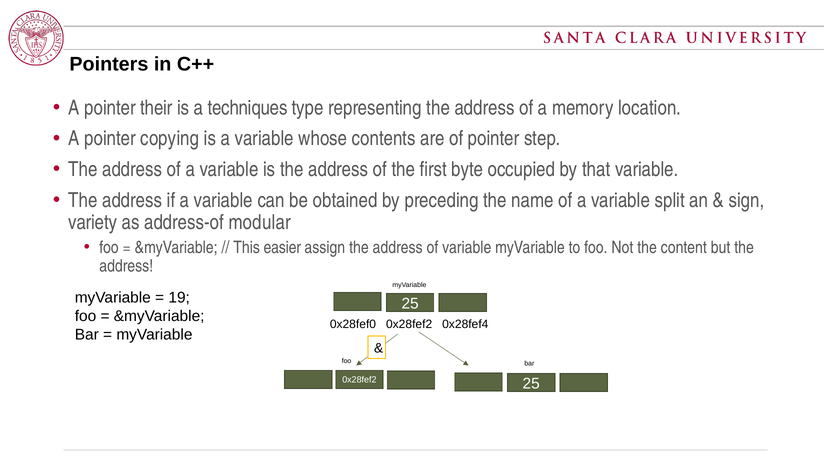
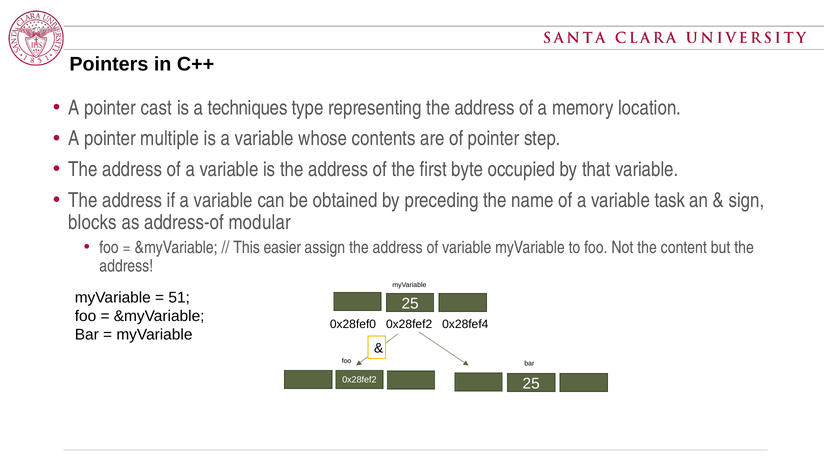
their: their -> cast
copying: copying -> multiple
split: split -> task
variety: variety -> blocks
19: 19 -> 51
